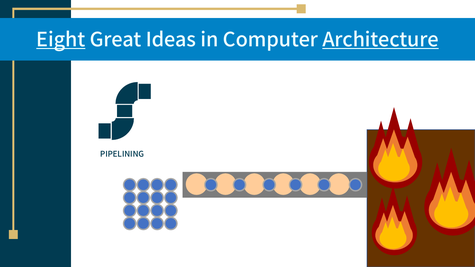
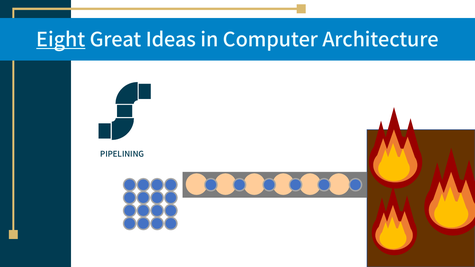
Architecture underline: present -> none
